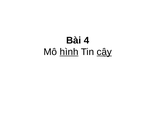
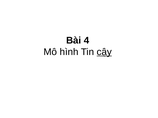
hình underline: present -> none
